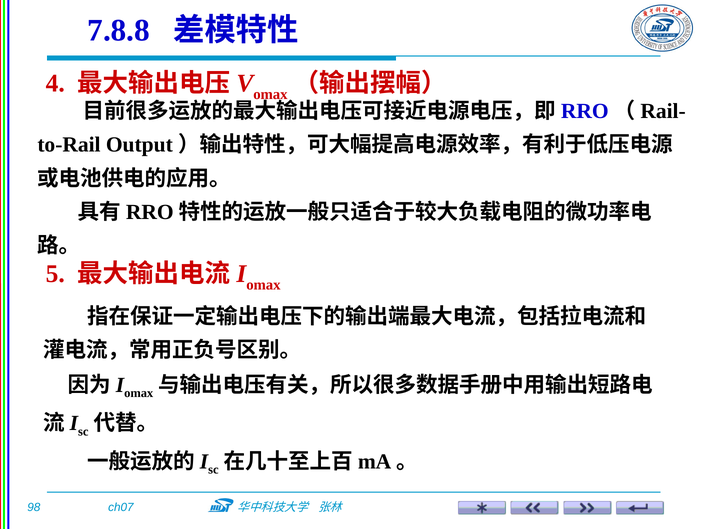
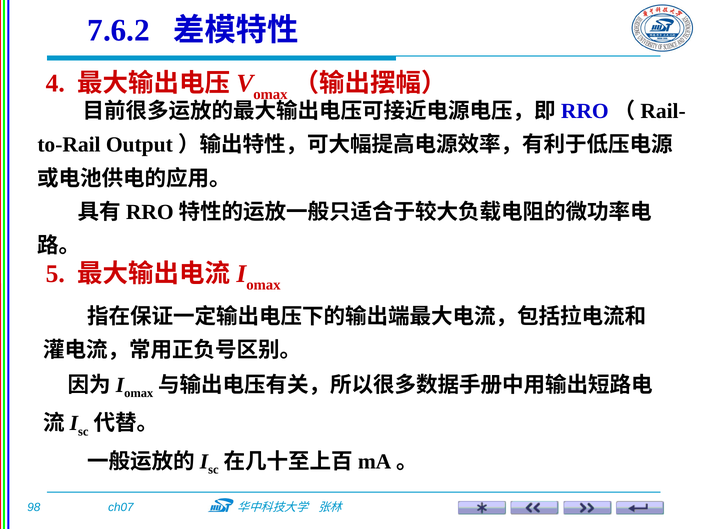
7.8.8: 7.8.8 -> 7.6.2
